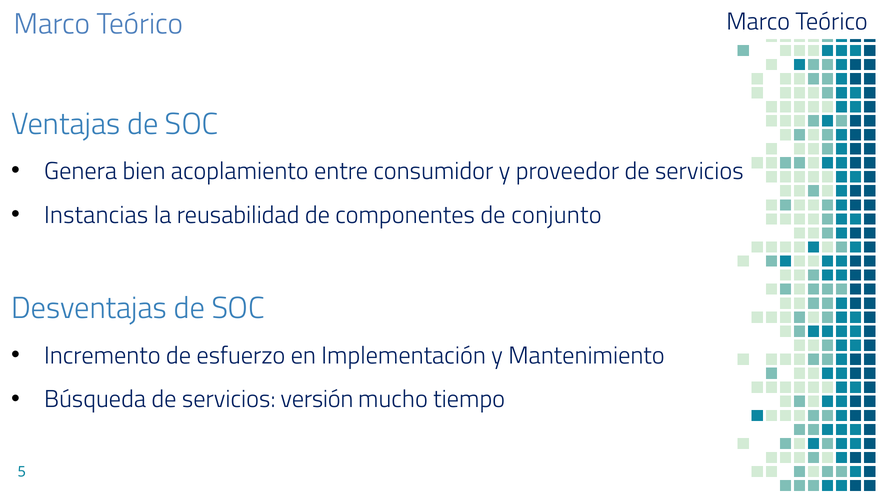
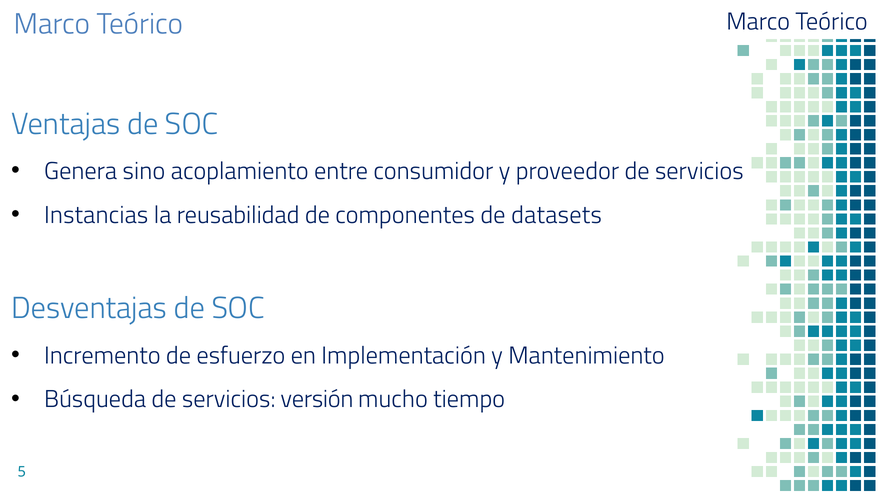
bien: bien -> sino
conjunto: conjunto -> datasets
